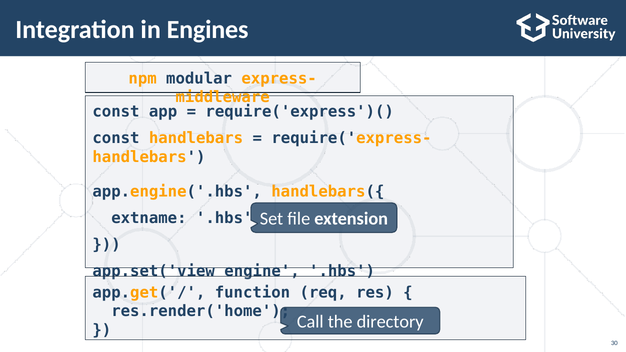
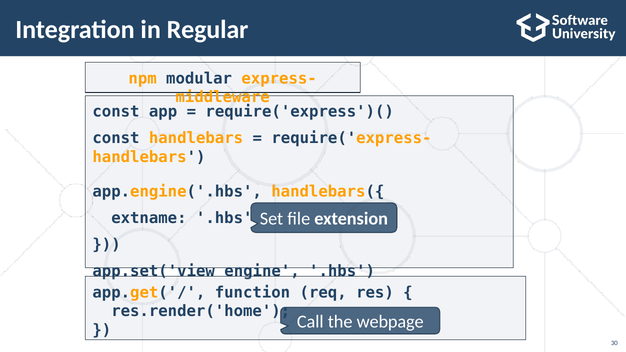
Engines: Engines -> Regular
directory: directory -> webpage
